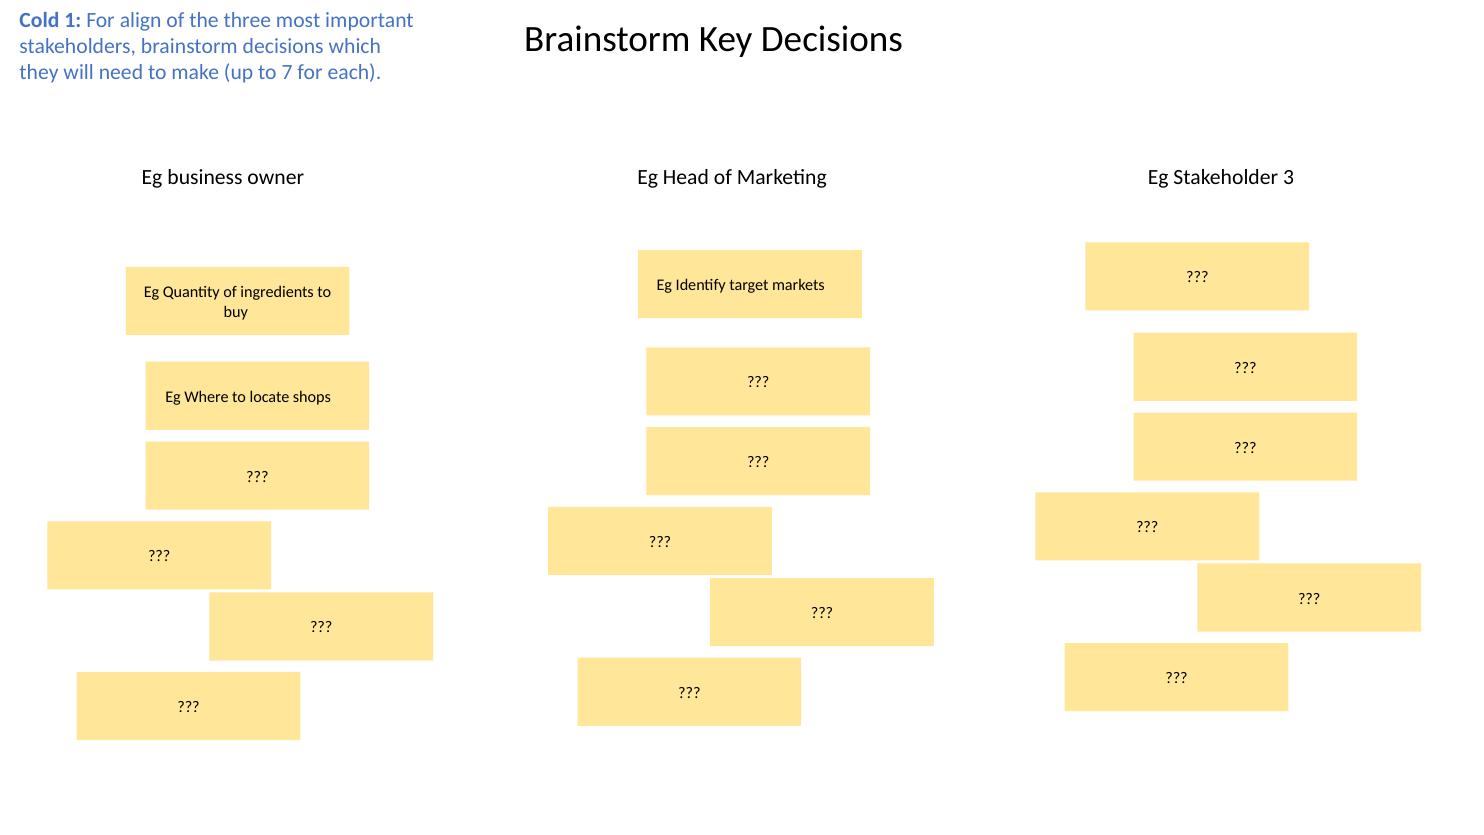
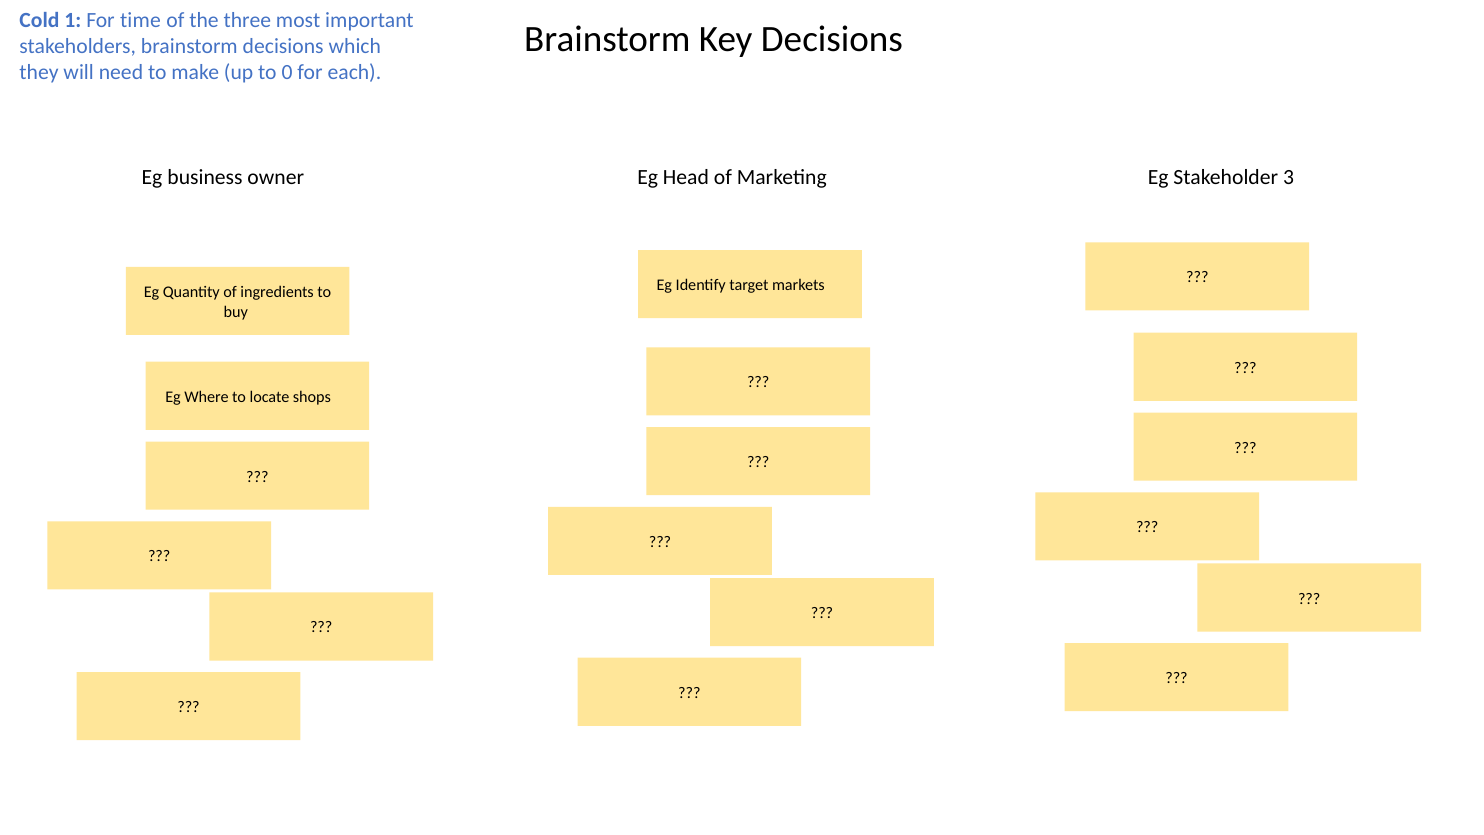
align: align -> time
7: 7 -> 0
